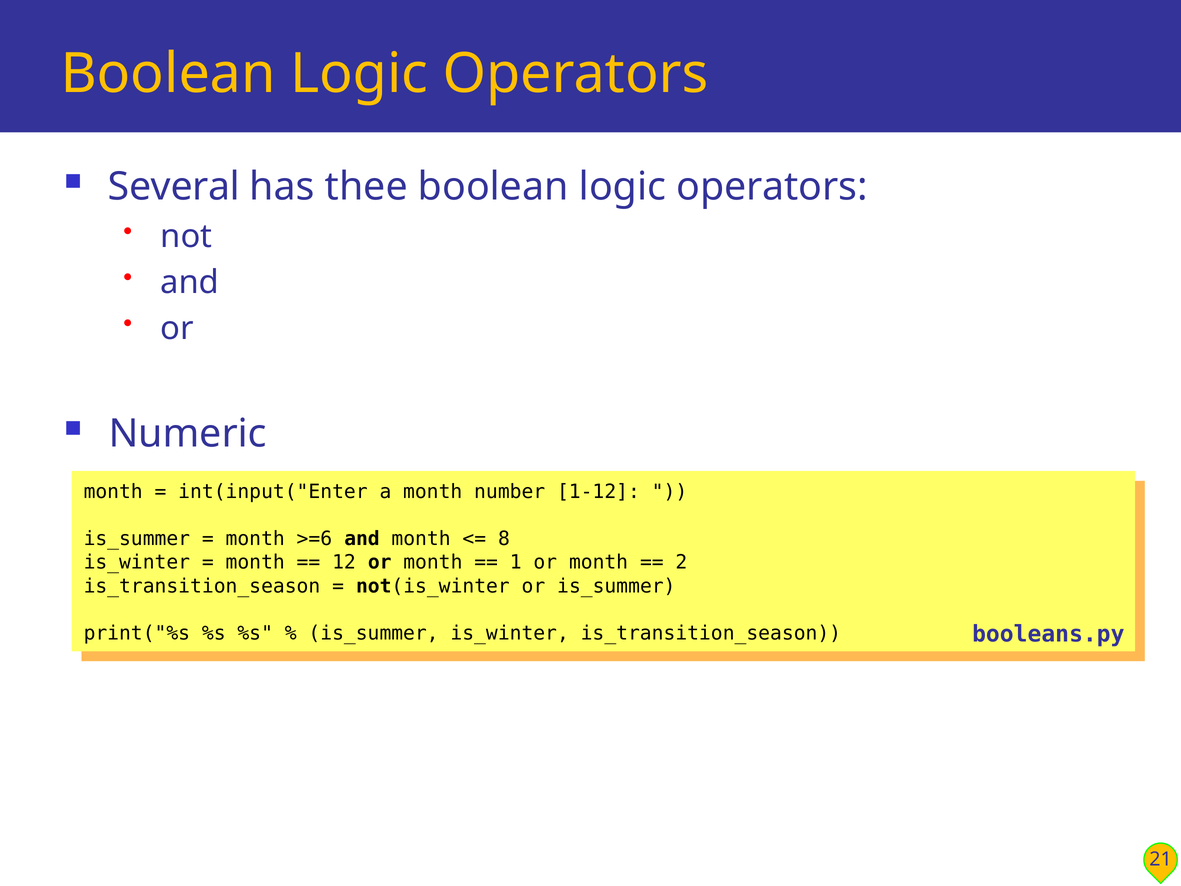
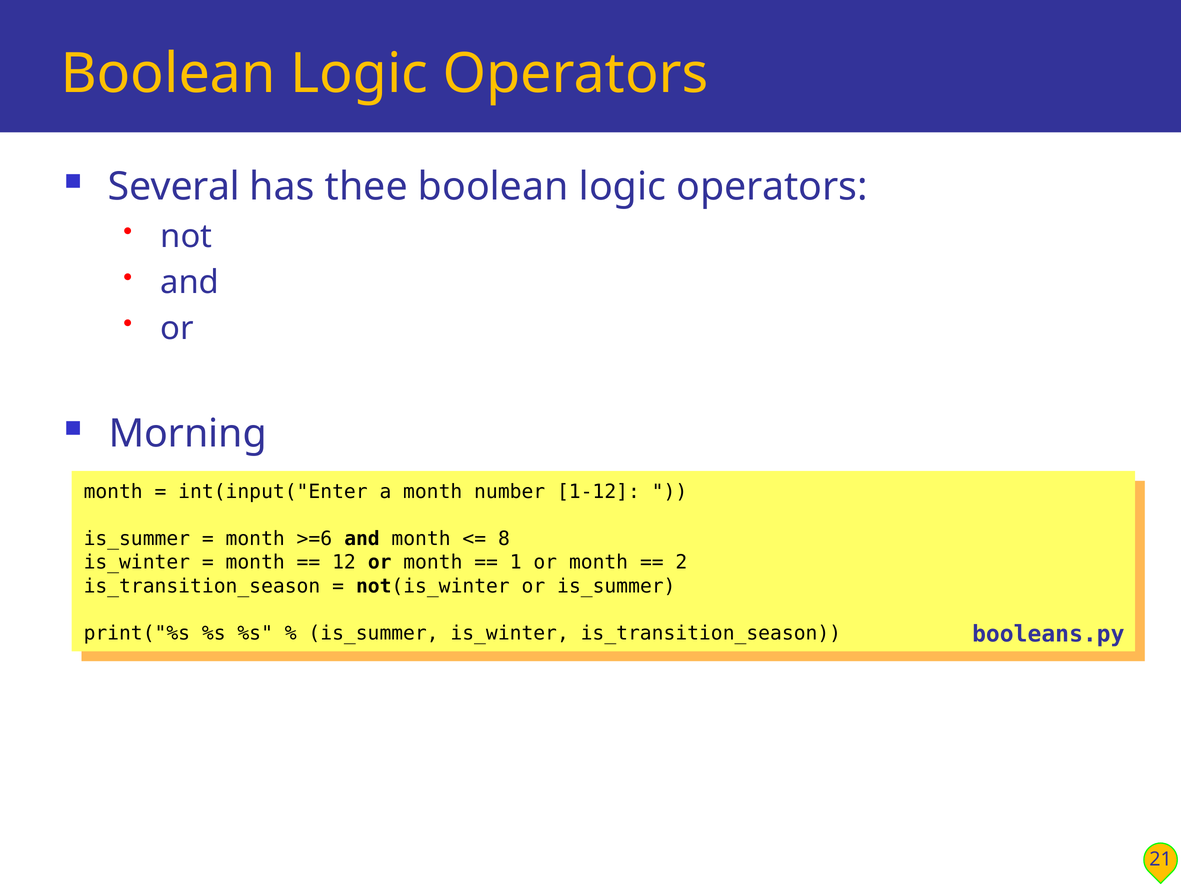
Numeric: Numeric -> Morning
